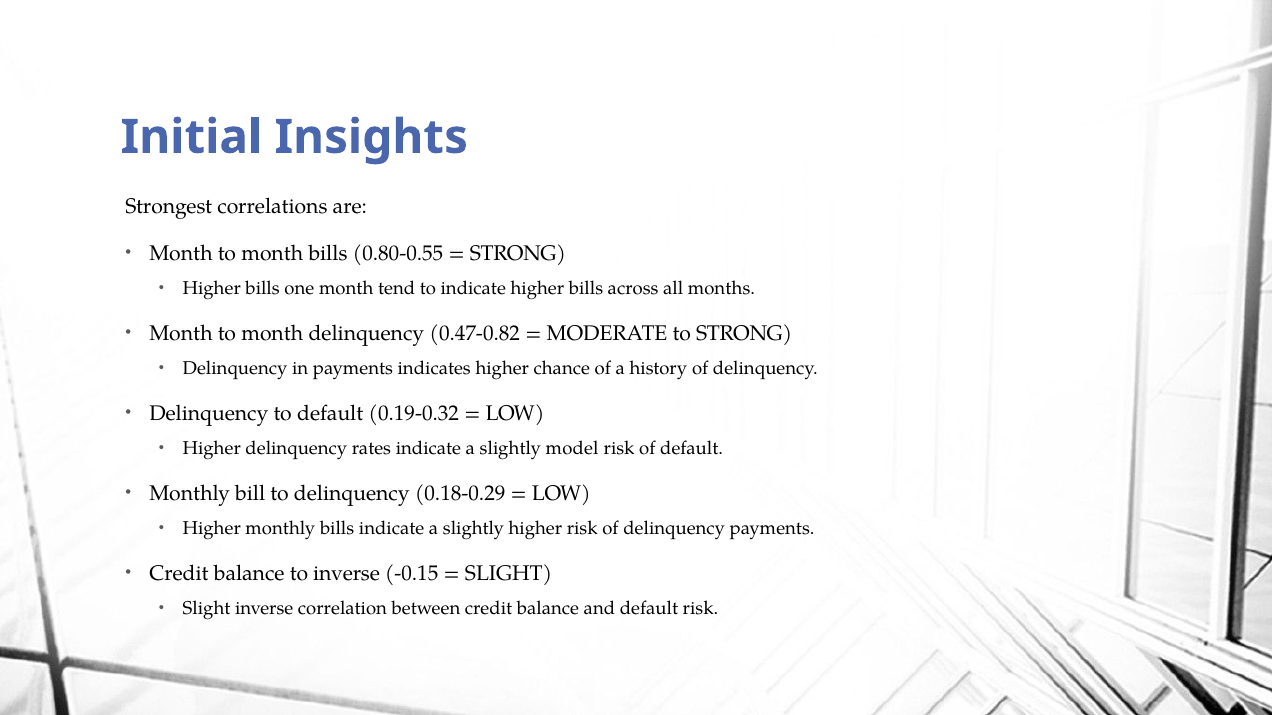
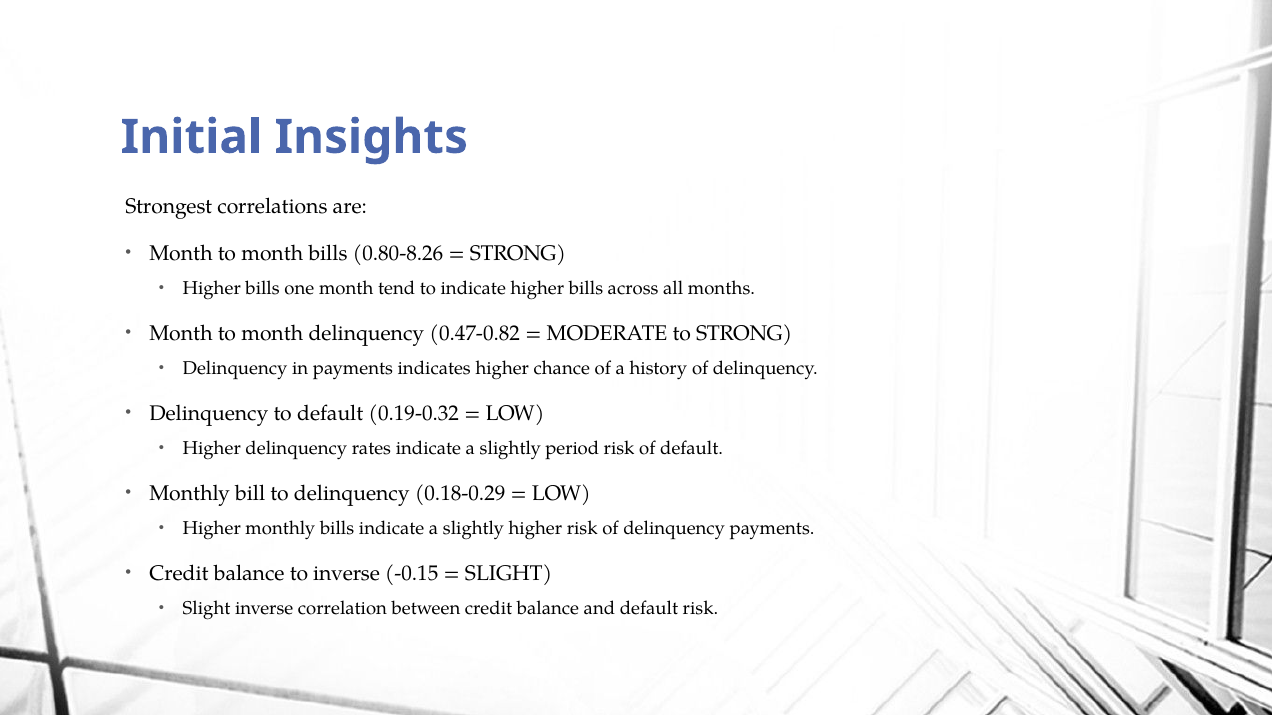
0.80-0.55: 0.80-0.55 -> 0.80-8.26
model: model -> period
